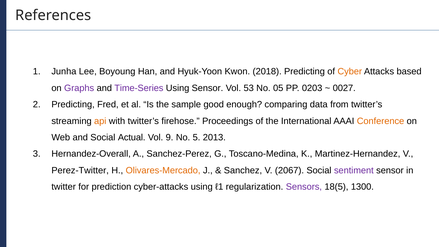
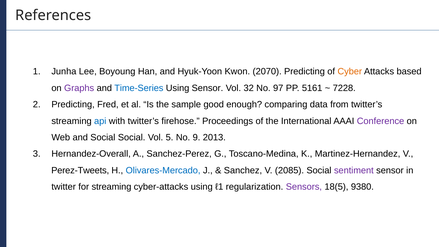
2018: 2018 -> 2070
Time-Series colour: purple -> blue
53: 53 -> 32
05: 05 -> 97
0203: 0203 -> 5161
0027: 0027 -> 7228
api colour: orange -> blue
Conference colour: orange -> purple
Social Actual: Actual -> Social
9: 9 -> 5
5: 5 -> 9
Perez-Twitter: Perez-Twitter -> Perez-Tweets
Olivares-Mercado colour: orange -> blue
2067: 2067 -> 2085
for prediction: prediction -> streaming
1300: 1300 -> 9380
